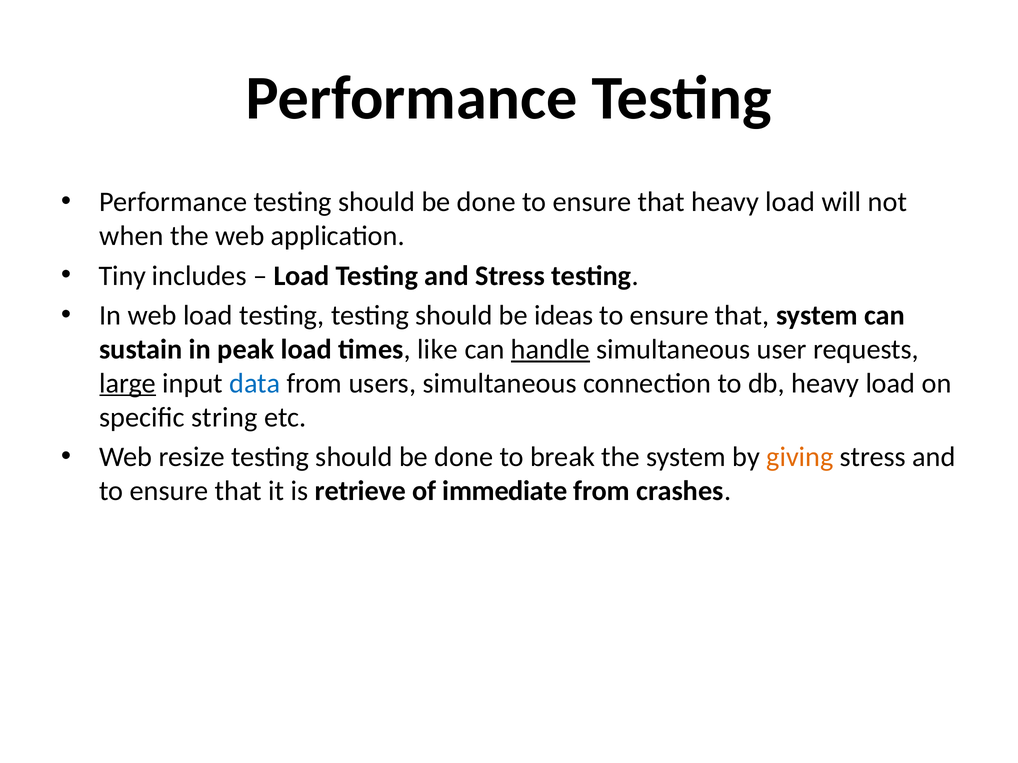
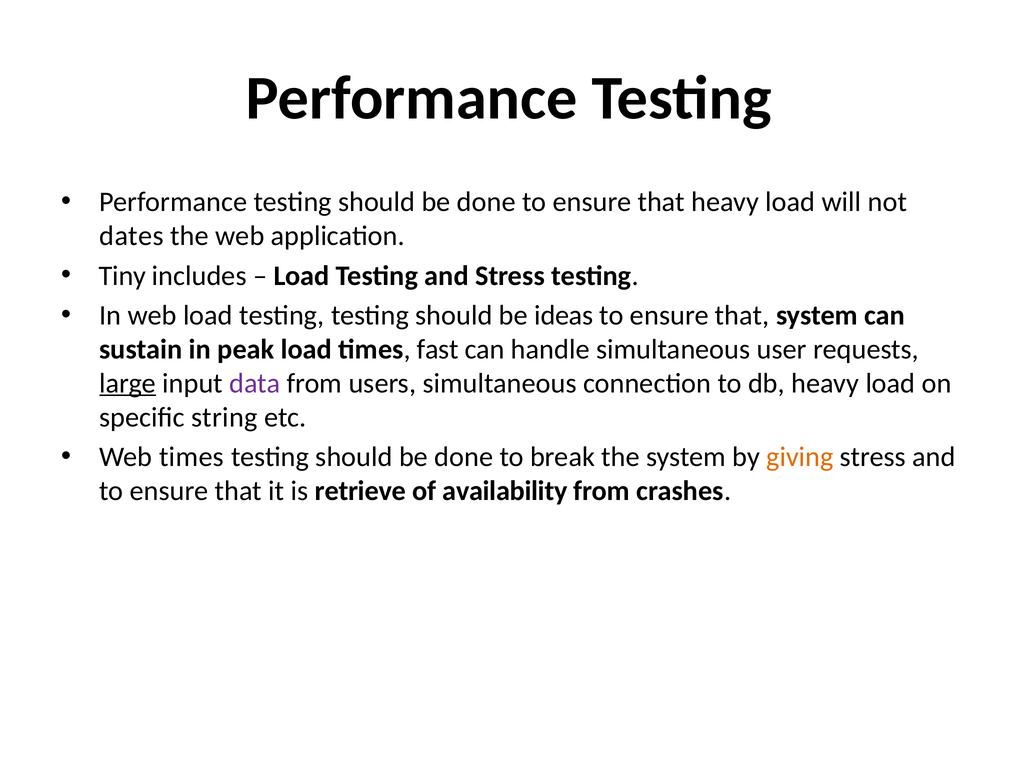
when: when -> dates
like: like -> fast
handle underline: present -> none
data colour: blue -> purple
Web resize: resize -> times
immediate: immediate -> availability
